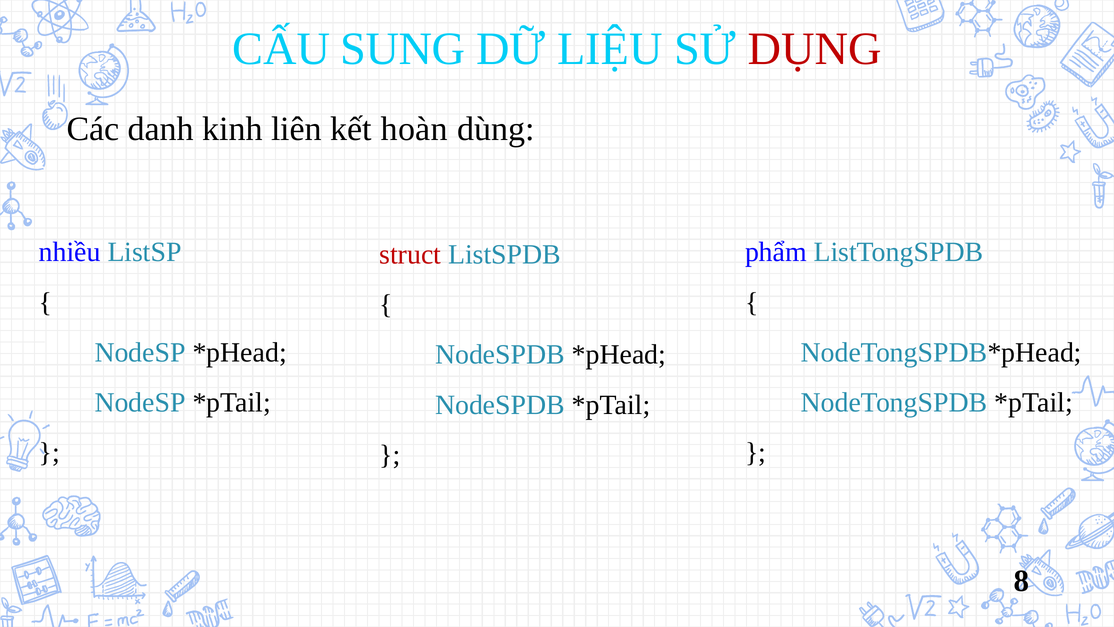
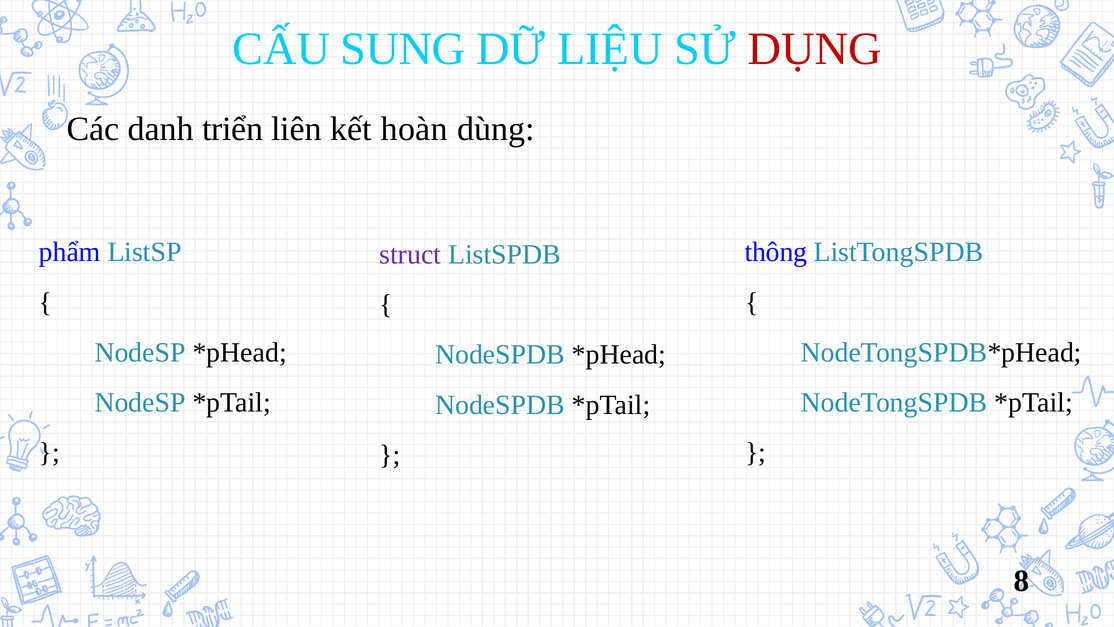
kinh: kinh -> triển
nhiều: nhiều -> phẩm
phẩm: phẩm -> thông
struct colour: red -> purple
